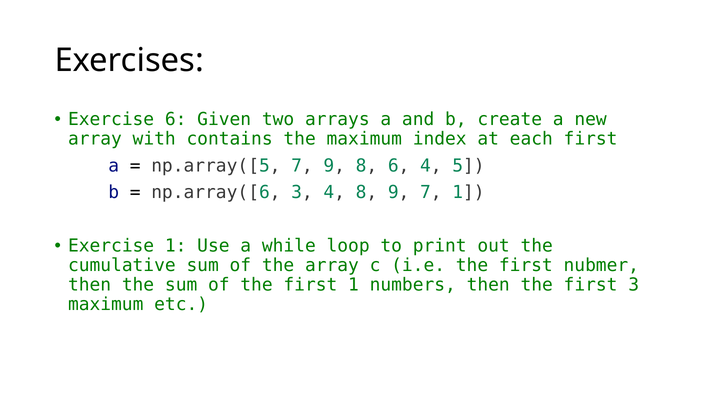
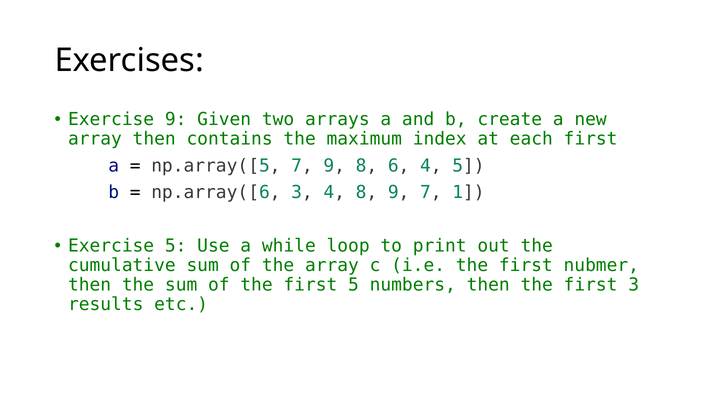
Exercise 6: 6 -> 9
array with: with -> then
Exercise 1: 1 -> 5
first 1: 1 -> 5
maximum at (106, 304): maximum -> results
